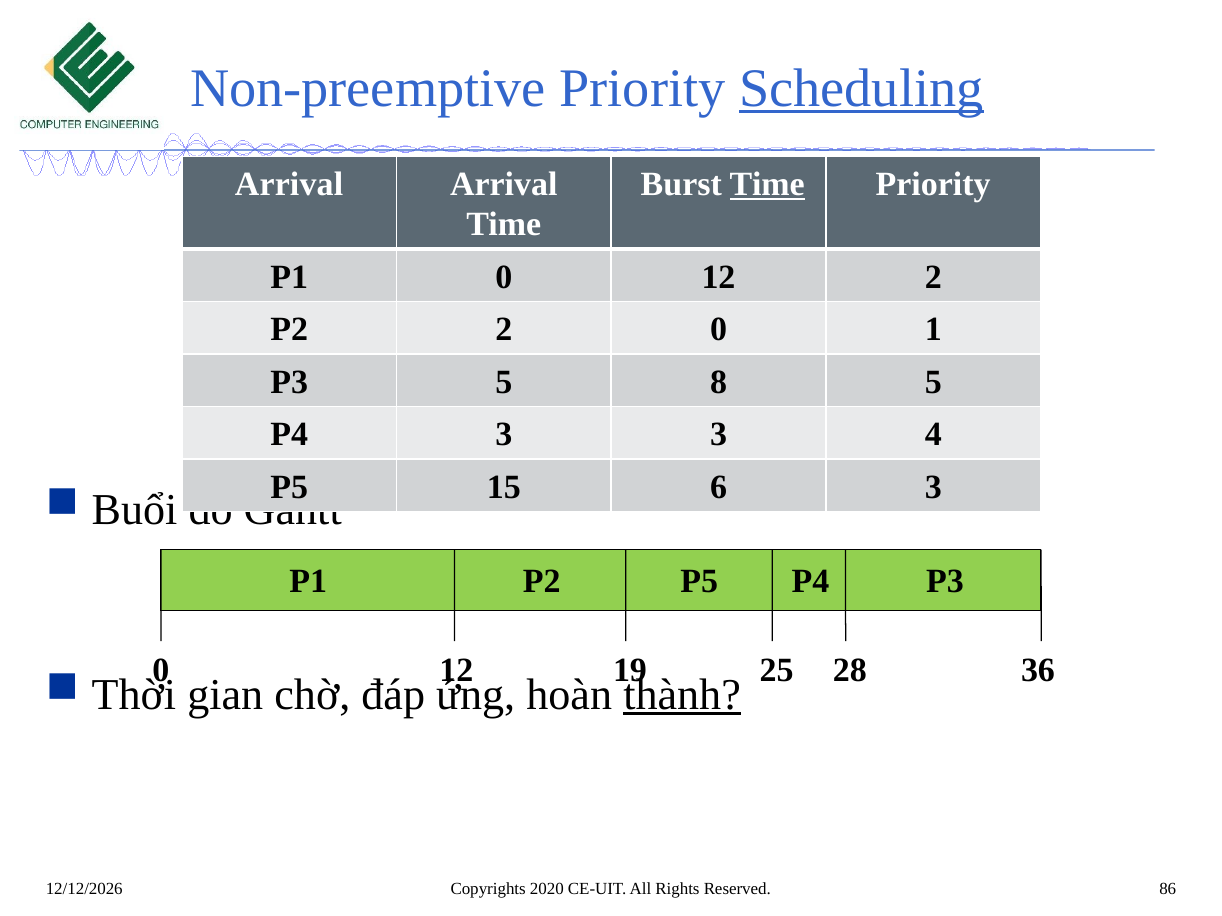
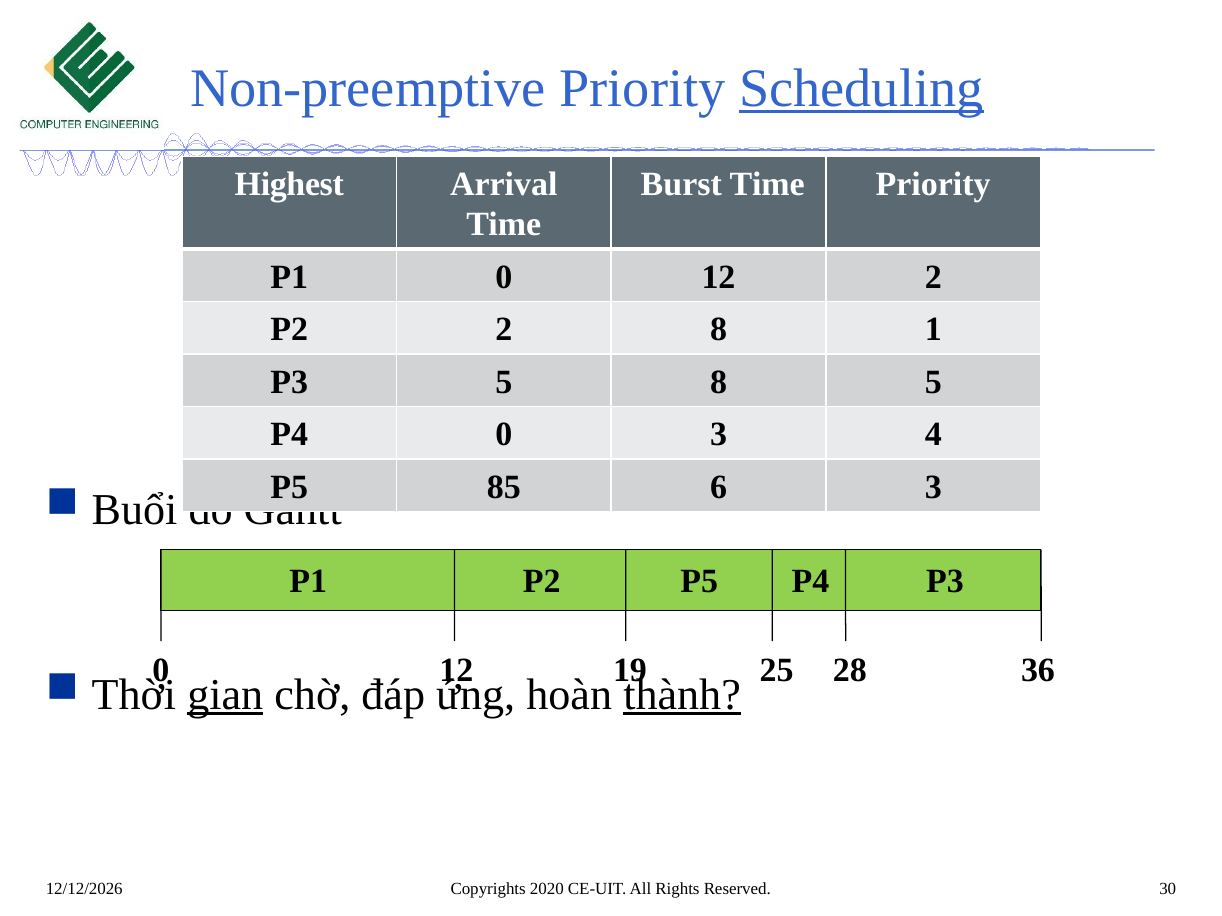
Arrival at (289, 184): Arrival -> Highest
Time at (767, 184) underline: present -> none
2 0: 0 -> 8
P4 3: 3 -> 0
15: 15 -> 85
gian underline: none -> present
86: 86 -> 30
